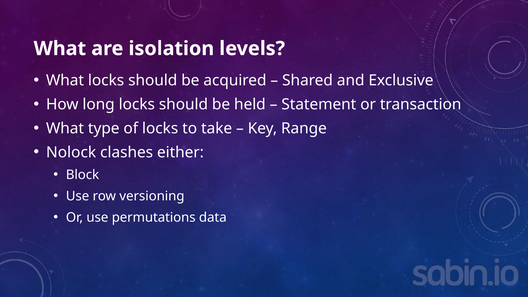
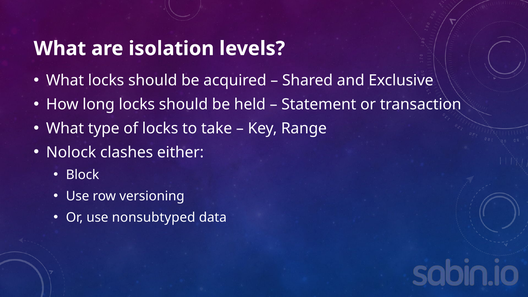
permutations: permutations -> nonsubtyped
